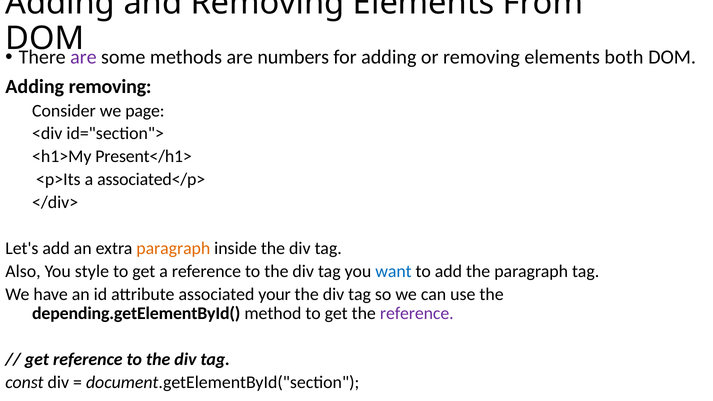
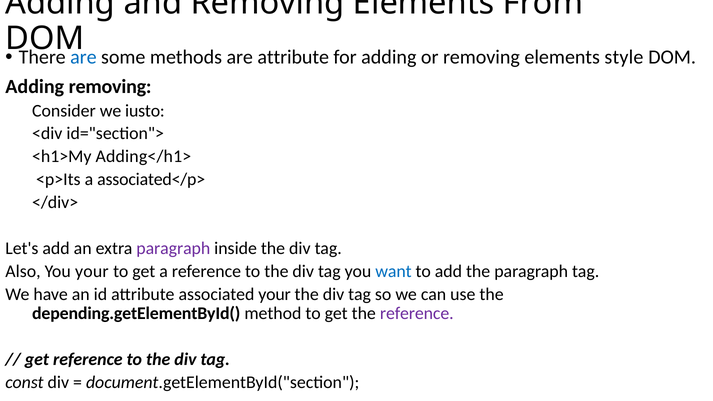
are at (83, 57) colour: purple -> blue
are numbers: numbers -> attribute
both: both -> style
page: page -> iusto
Present</h1>: Present</h1> -> Adding</h1>
paragraph at (173, 248) colour: orange -> purple
You style: style -> your
